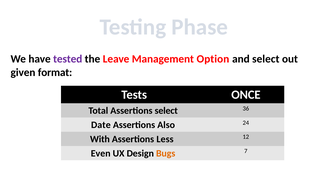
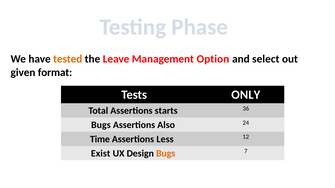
tested colour: purple -> orange
ONCE: ONCE -> ONLY
Assertions select: select -> starts
Date at (101, 125): Date -> Bugs
With: With -> Time
Even: Even -> Exist
